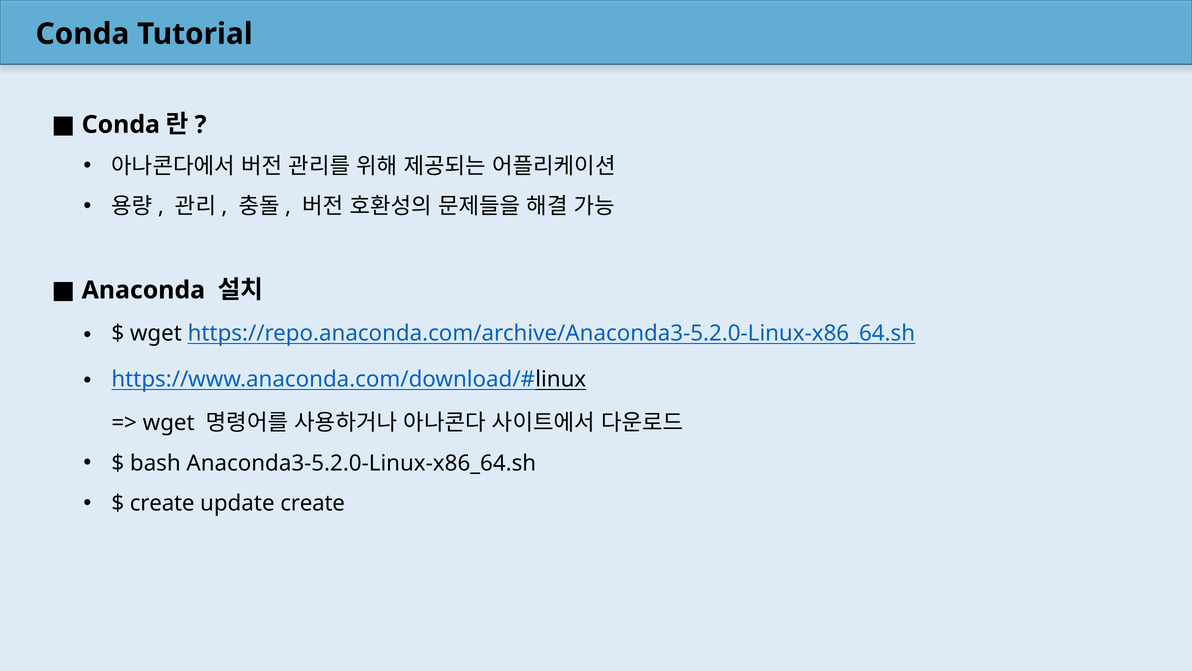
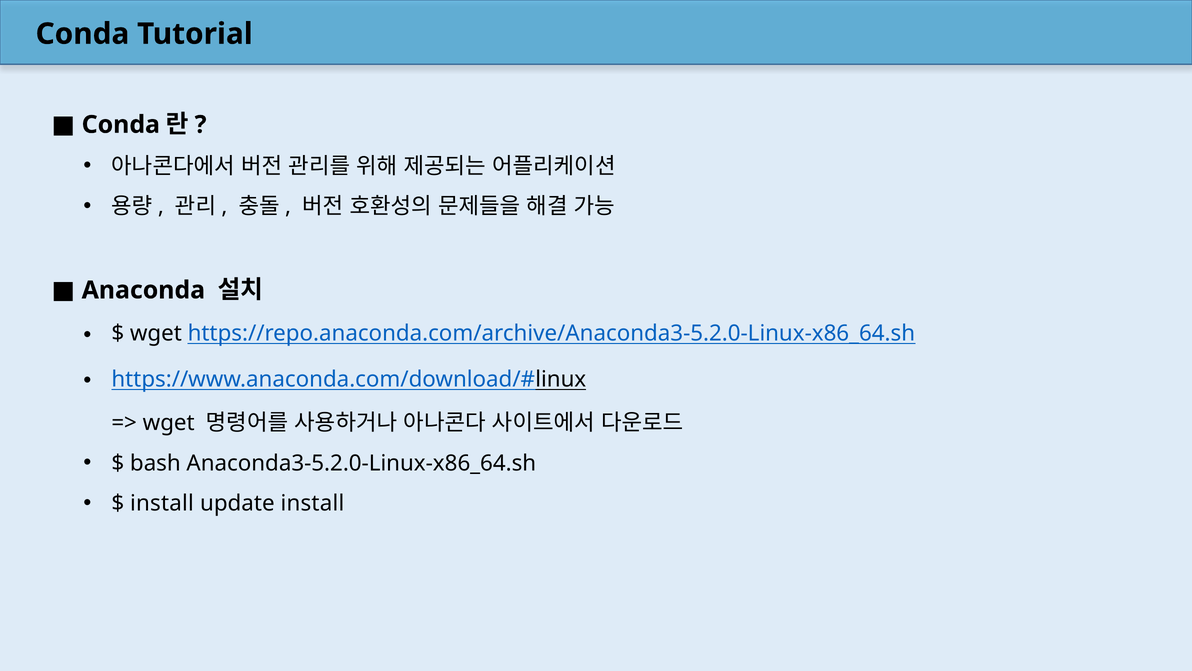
create at (162, 503): create -> install
update create: create -> install
